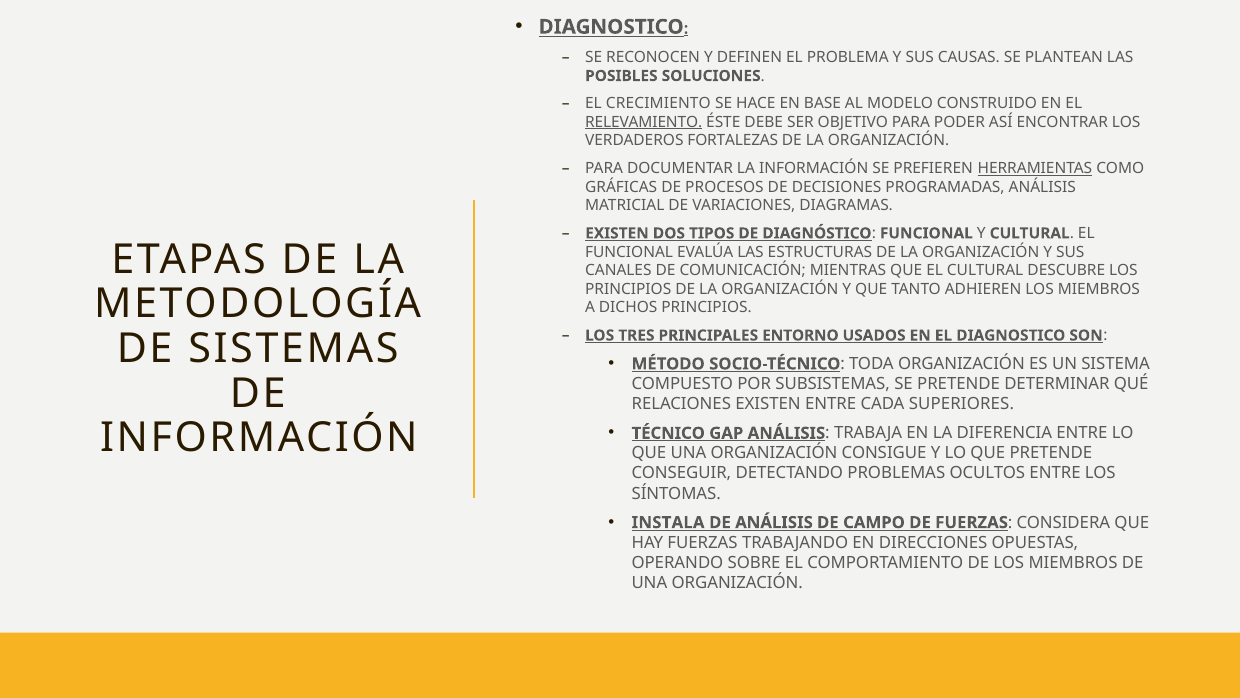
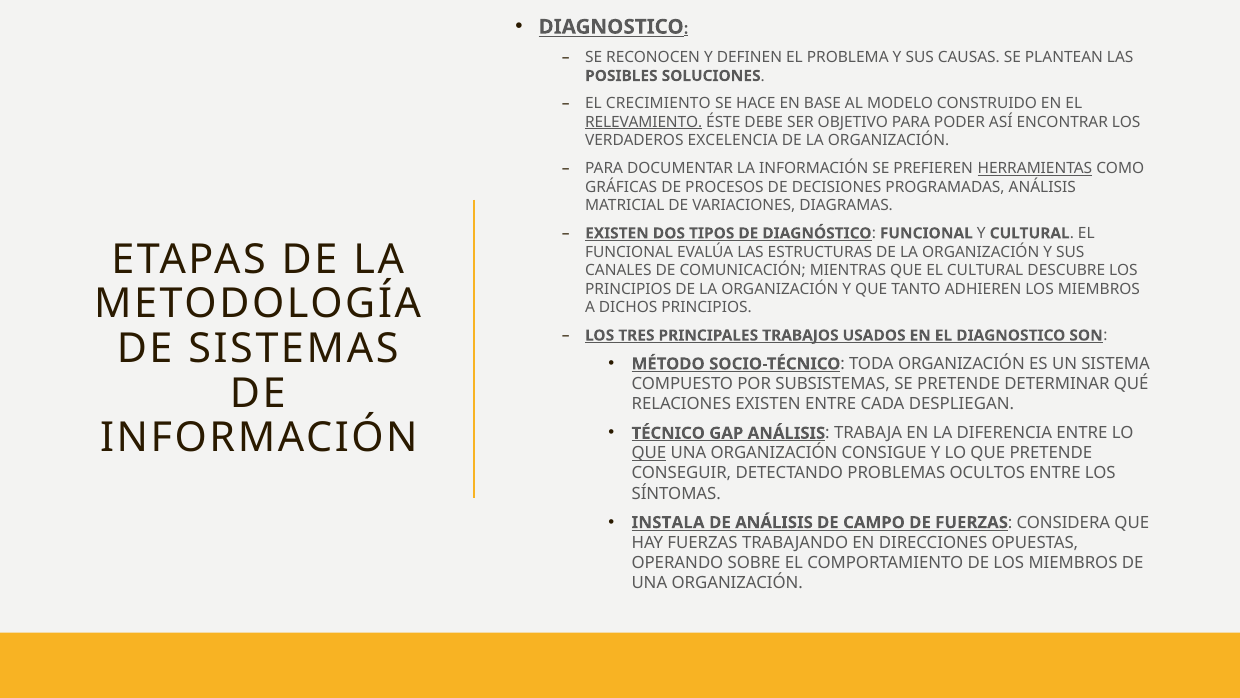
FORTALEZAS: FORTALEZAS -> EXCELENCIA
ENTORNO: ENTORNO -> TRABAJOS
SUPERIORES: SUPERIORES -> DESPLIEGAN
QUE at (649, 453) underline: none -> present
